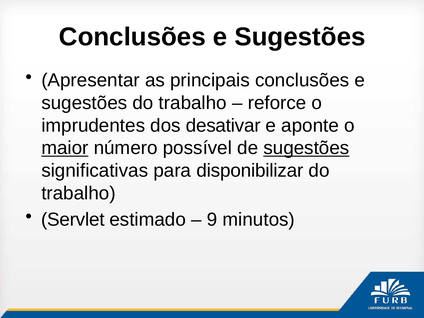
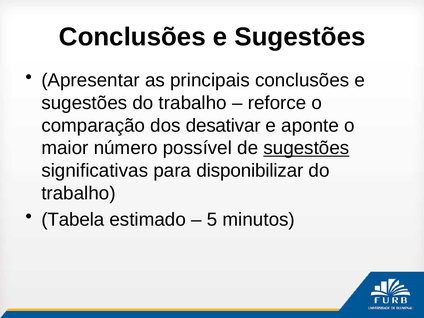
imprudentes: imprudentes -> comparação
maior underline: present -> none
Servlet: Servlet -> Tabela
9: 9 -> 5
